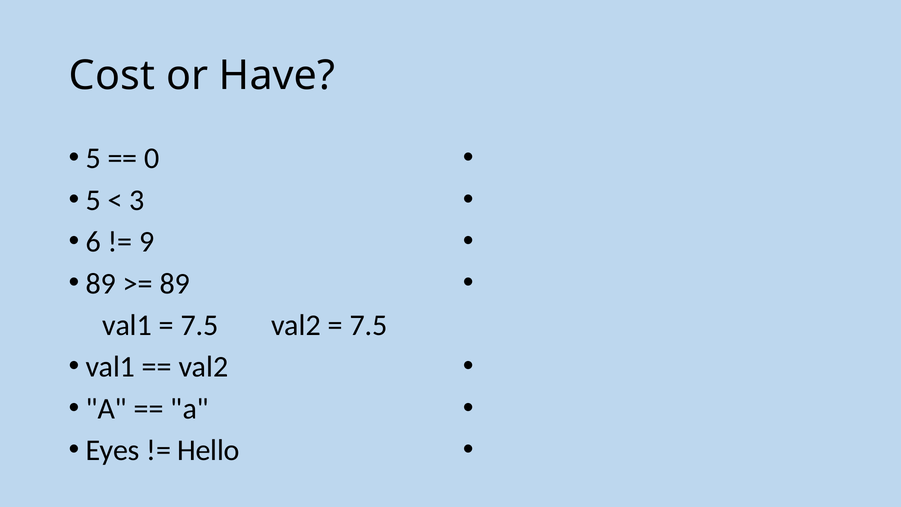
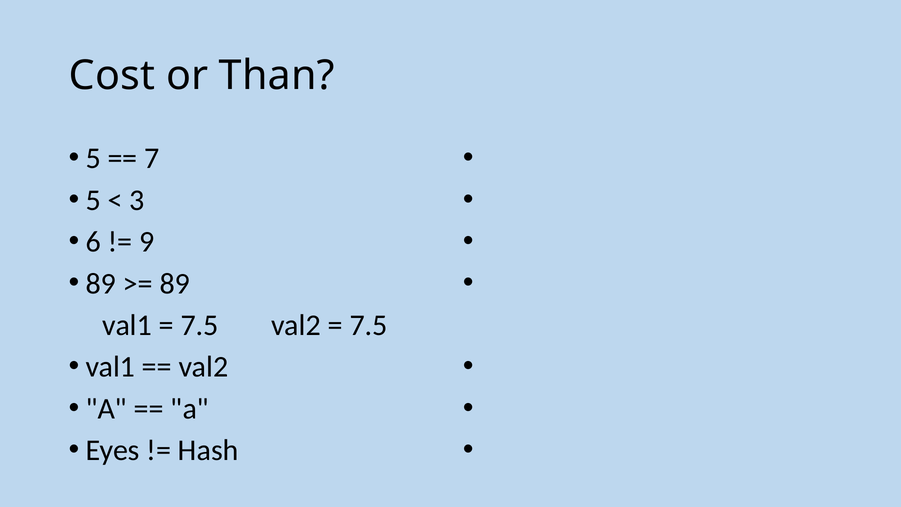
Have: Have -> Than
0: 0 -> 7
Hello: Hello -> Hash
